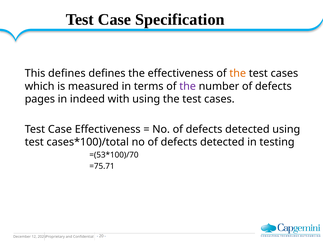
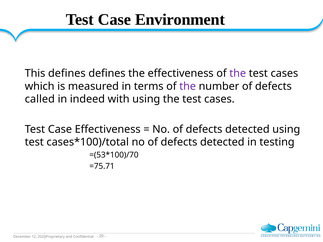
Specification: Specification -> Environment
the at (238, 73) colour: orange -> purple
pages: pages -> called
